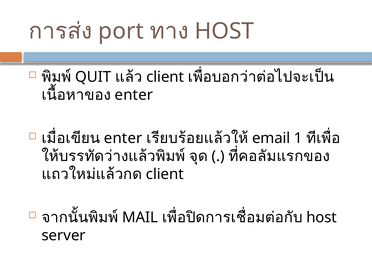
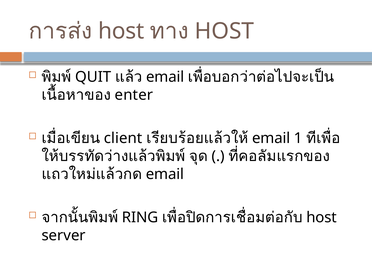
port at (121, 31): port -> host
client at (165, 77): client -> email
enter at (123, 138): enter -> client
client at (165, 174): client -> email
MAIL: MAIL -> RING
